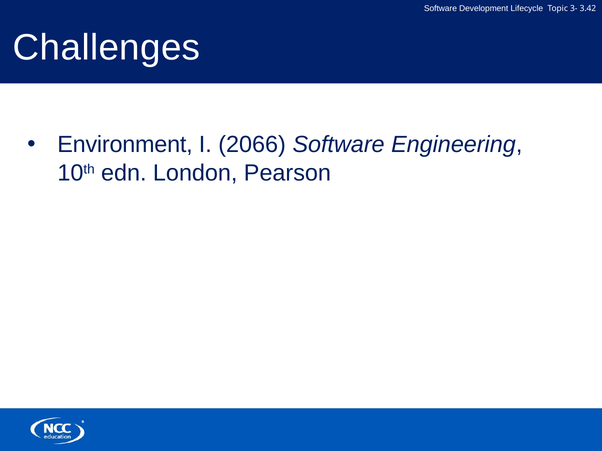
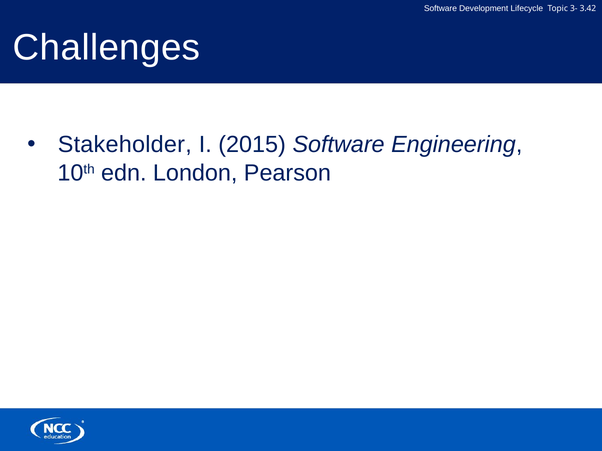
Environment: Environment -> Stakeholder
2066: 2066 -> 2015
